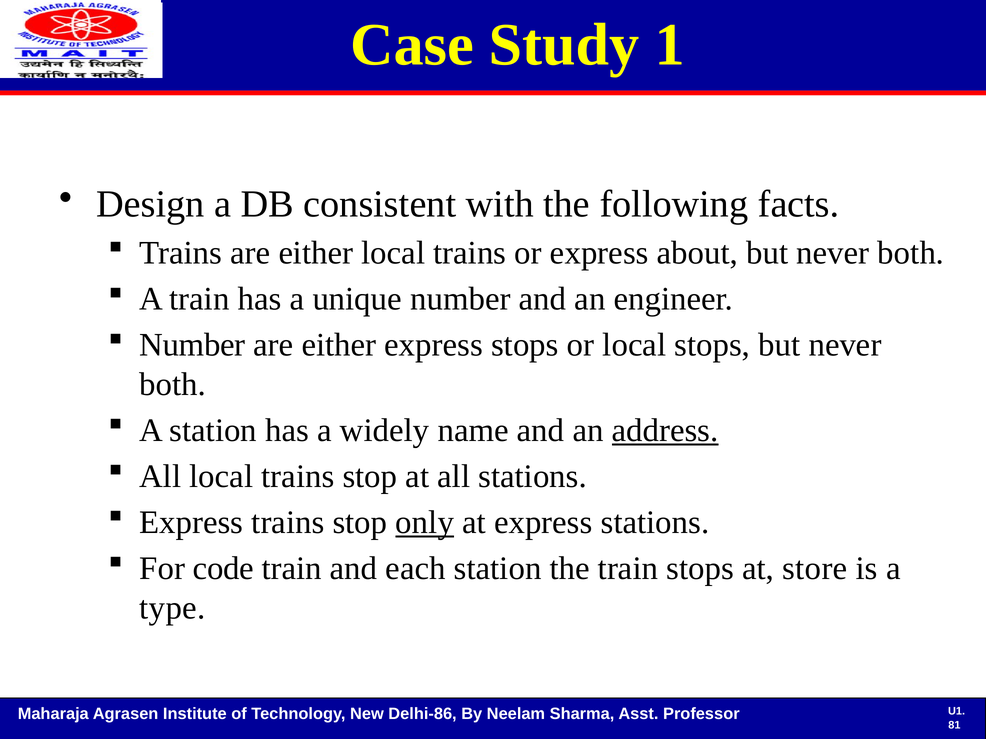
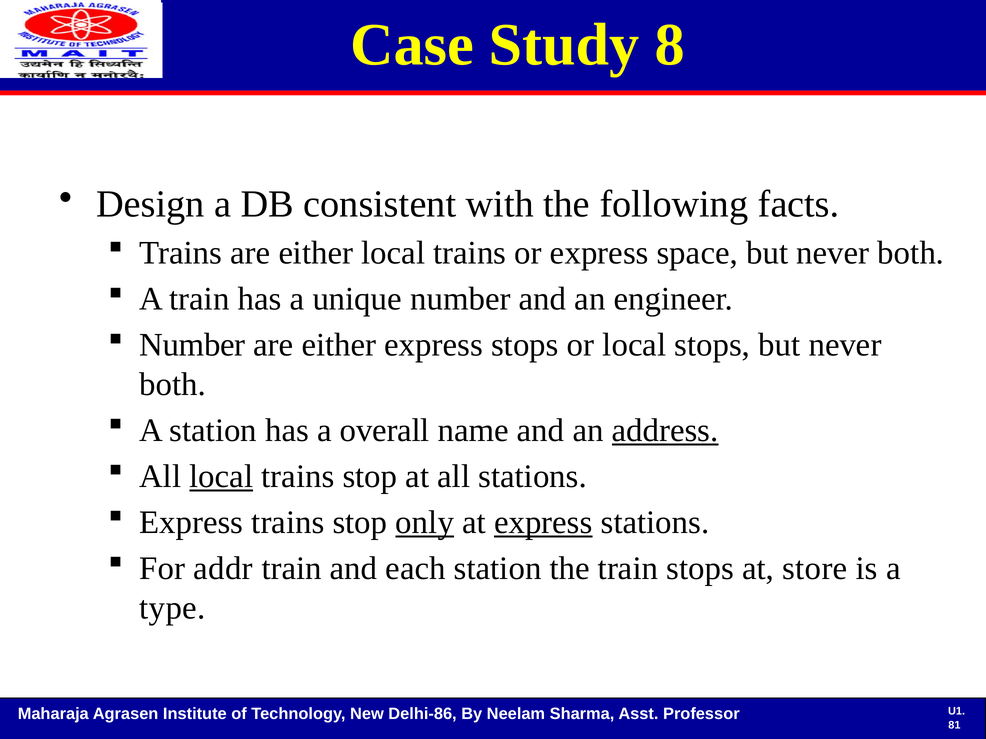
1: 1 -> 8
about: about -> space
widely: widely -> overall
local at (221, 477) underline: none -> present
express at (543, 523) underline: none -> present
code: code -> addr
